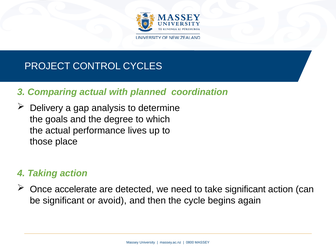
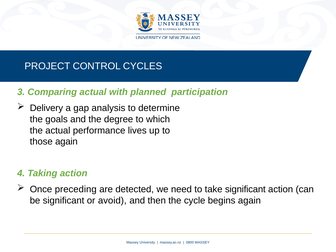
coordination: coordination -> participation
those place: place -> again
accelerate: accelerate -> preceding
